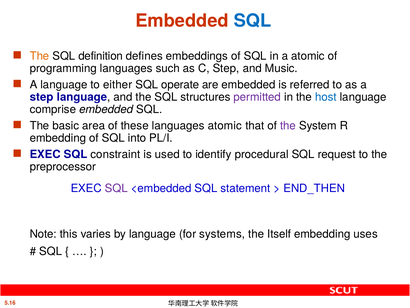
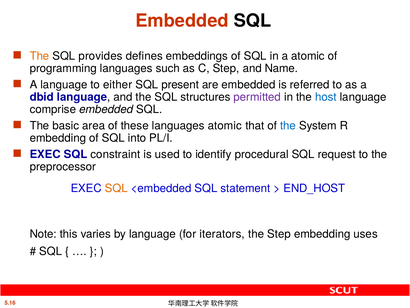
SQL at (253, 21) colour: blue -> black
definition: definition -> provides
Music: Music -> Name
operate: operate -> present
step at (42, 97): step -> dbid
the at (288, 125) colour: purple -> blue
SQL at (116, 188) colour: purple -> orange
END_THEN: END_THEN -> END_HOST
systems: systems -> iterators
the Itself: Itself -> Step
